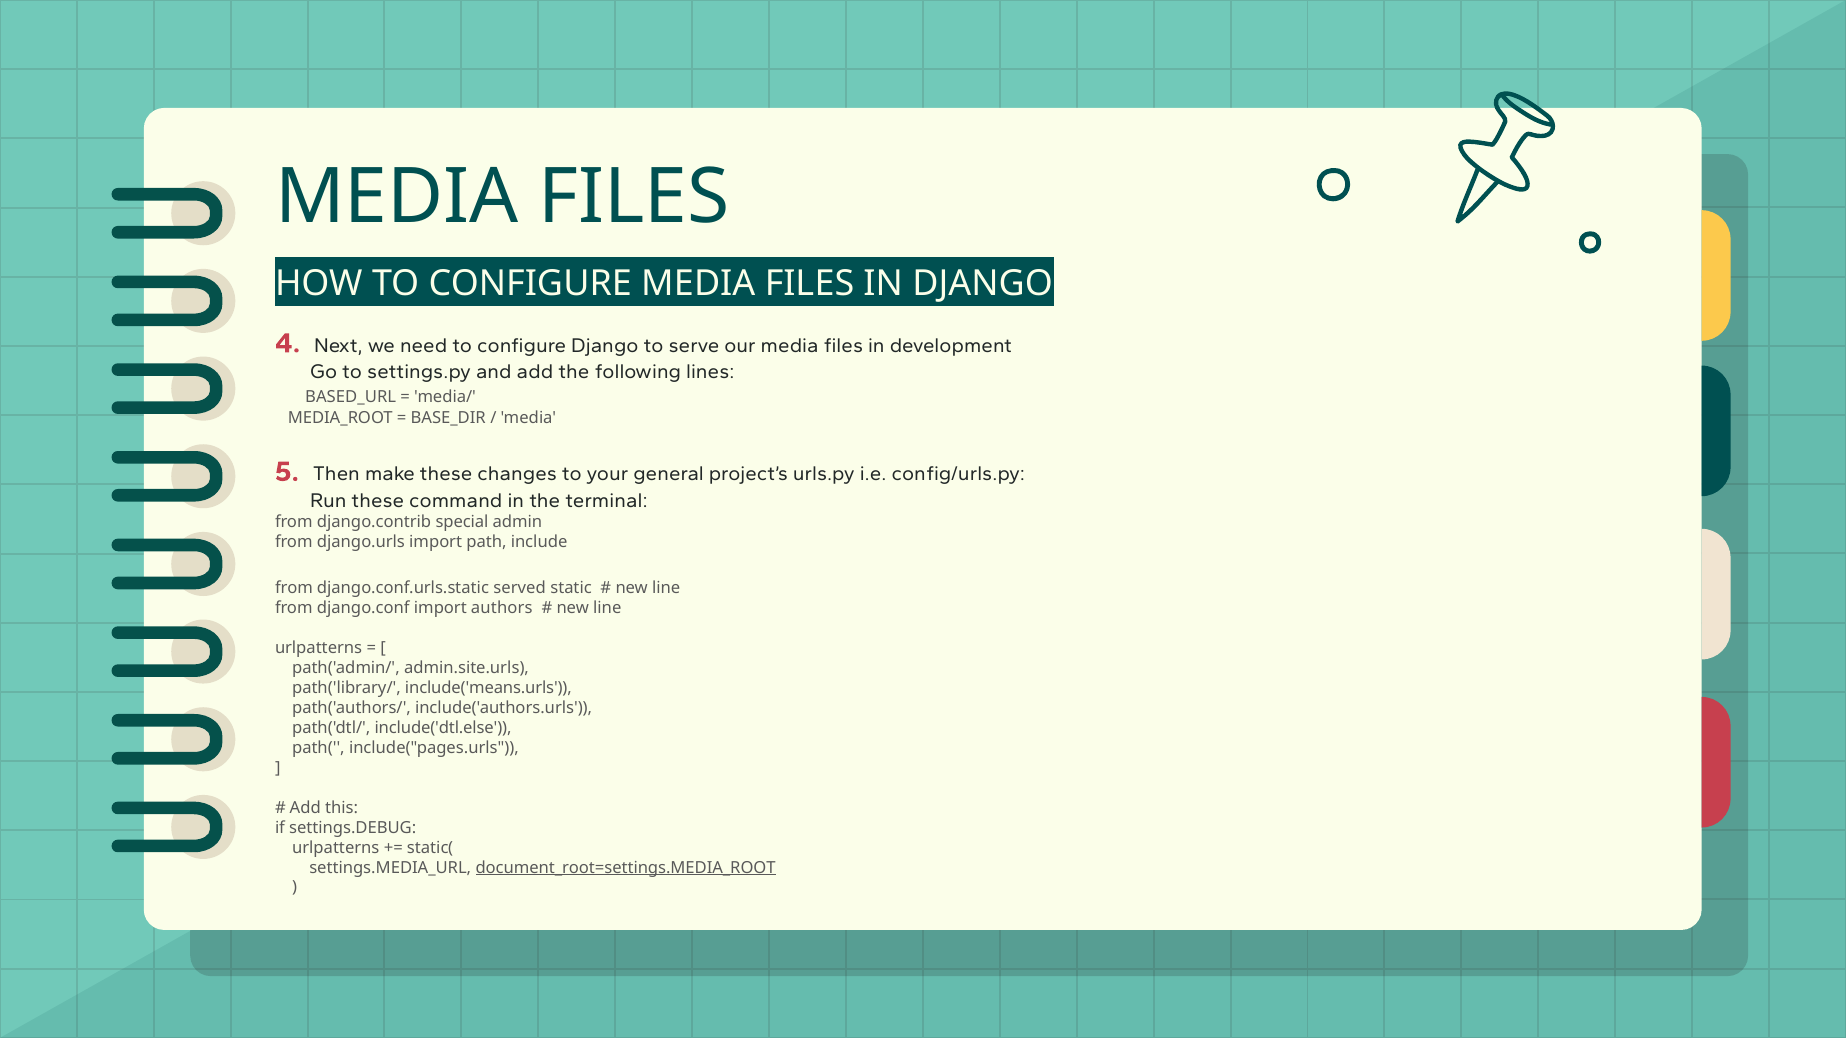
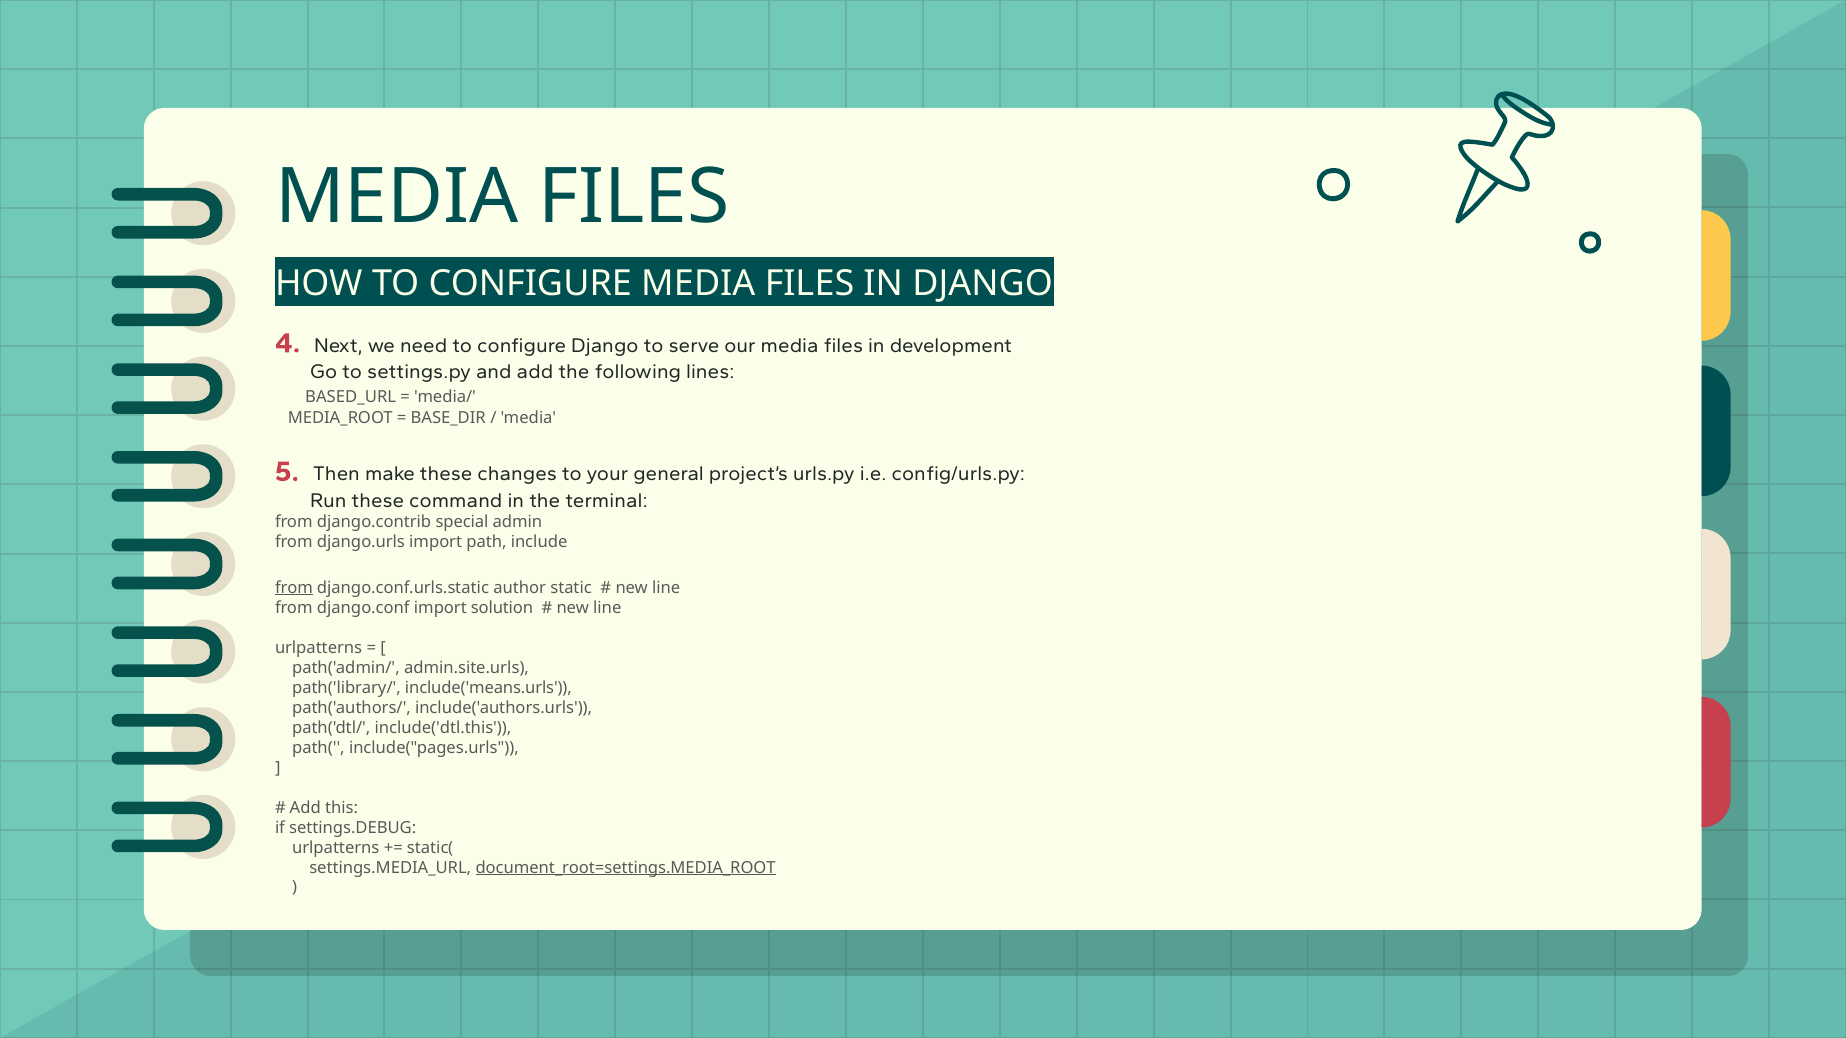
from at (294, 588) underline: none -> present
served: served -> author
authors: authors -> solution
include('dtl.else: include('dtl.else -> include('dtl.this
